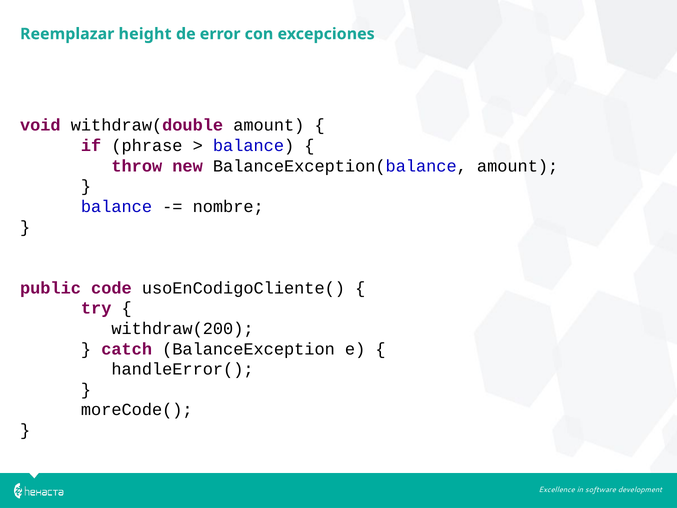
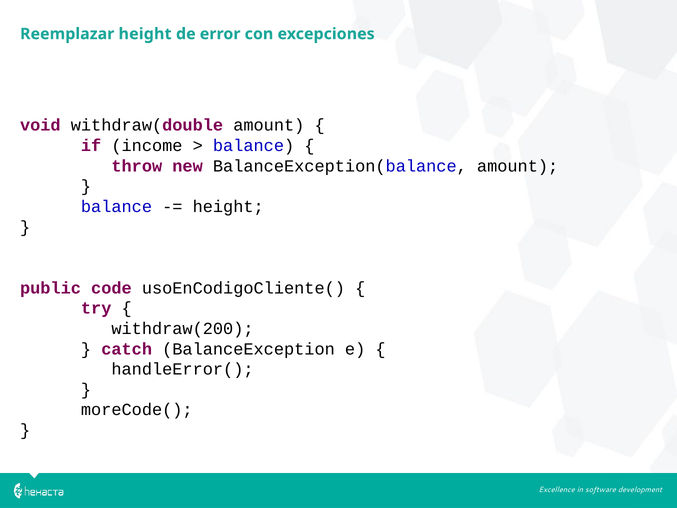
phrase: phrase -> income
nombre at (228, 207): nombre -> height
